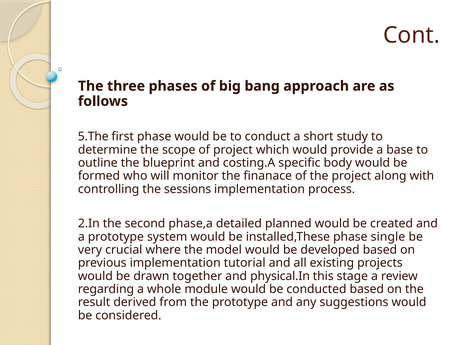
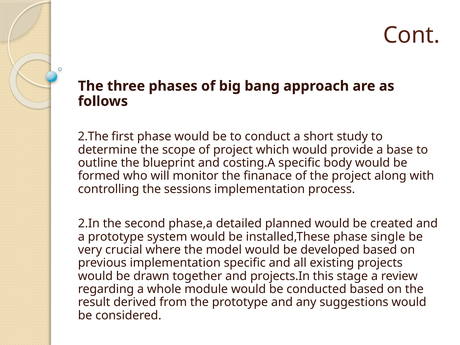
5.The: 5.The -> 2.The
implementation tutorial: tutorial -> specific
physical.In: physical.In -> projects.In
